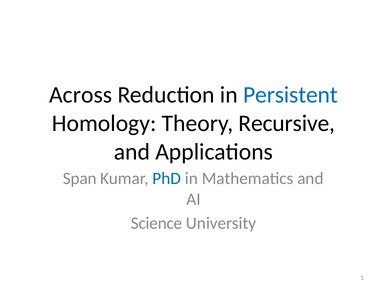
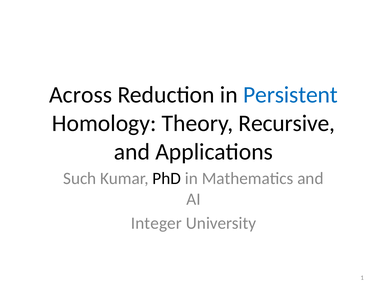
Span: Span -> Such
PhD colour: blue -> black
Science: Science -> Integer
